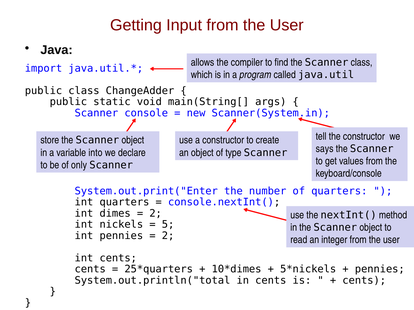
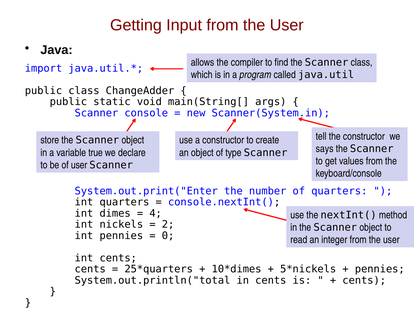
into: into -> true
of only: only -> user
2 at (156, 214): 2 -> 4
5: 5 -> 2
2 at (168, 236): 2 -> 0
